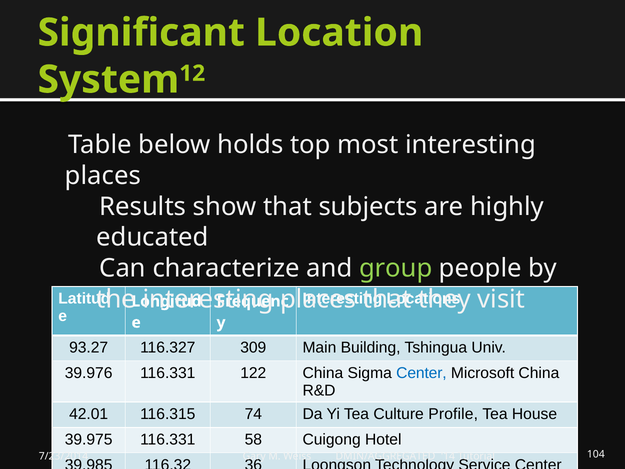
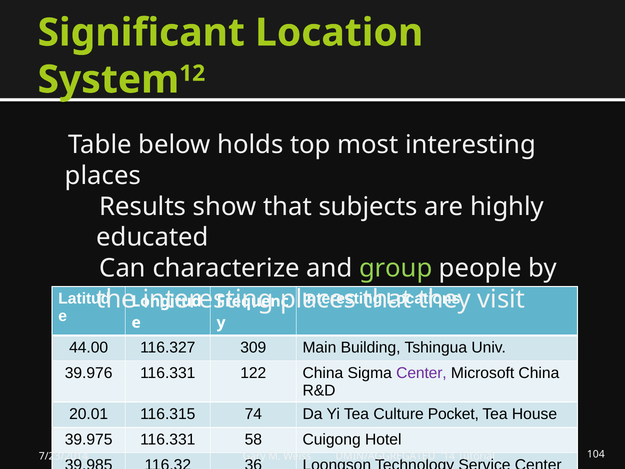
93.27: 93.27 -> 44.00
Center at (421, 373) colour: blue -> purple
42.01: 42.01 -> 20.01
Profile: Profile -> Pocket
